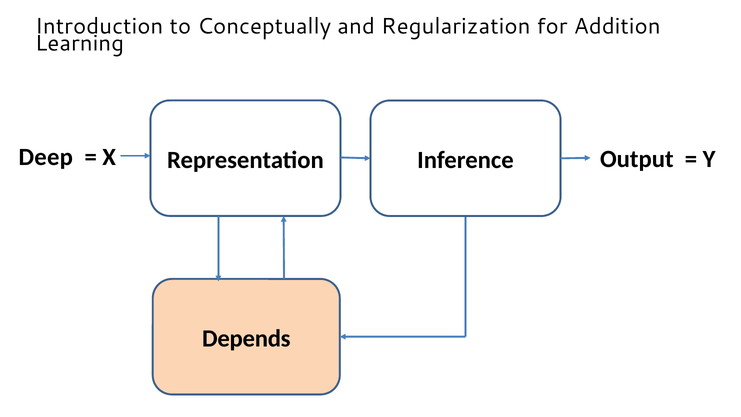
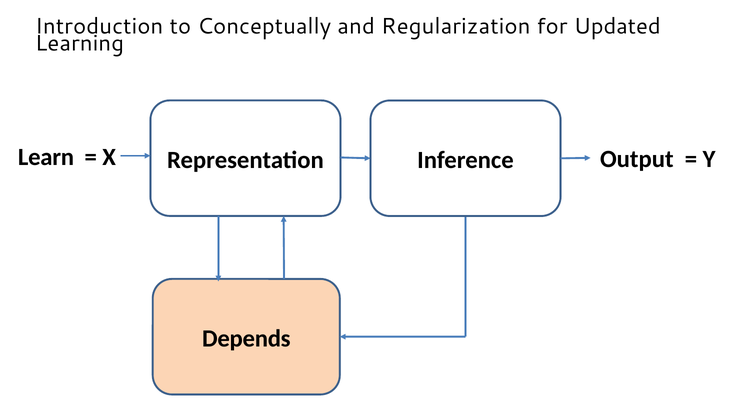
Addition: Addition -> Updated
Deep: Deep -> Learn
